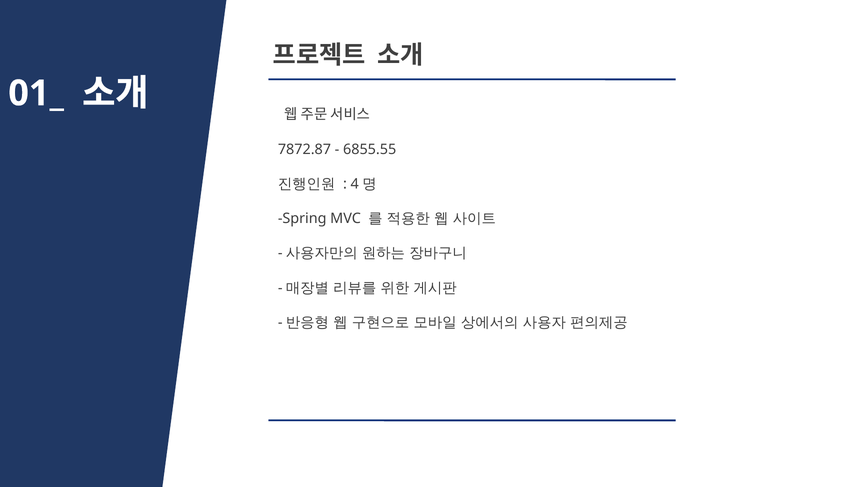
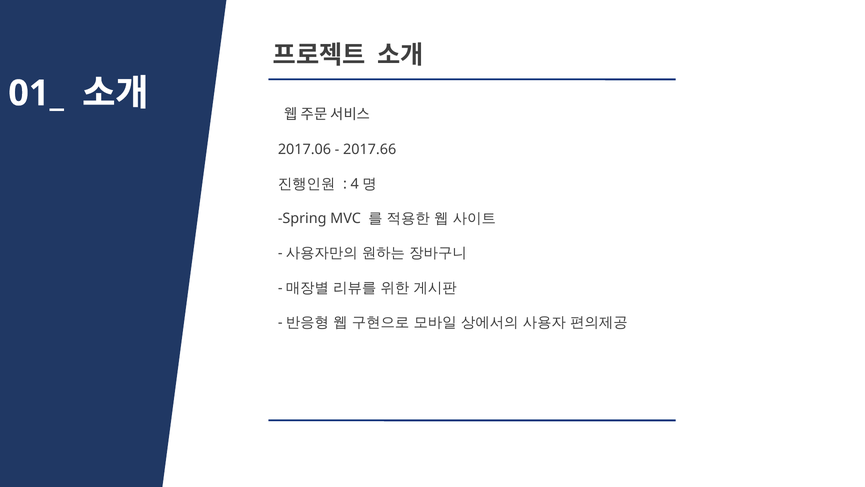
7872.87: 7872.87 -> 2017.06
6855.55: 6855.55 -> 2017.66
